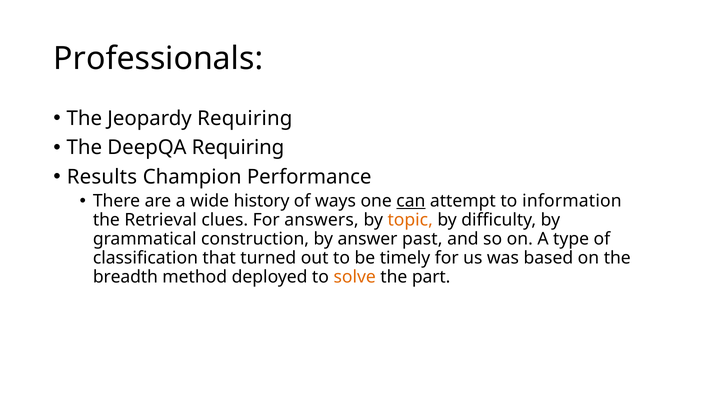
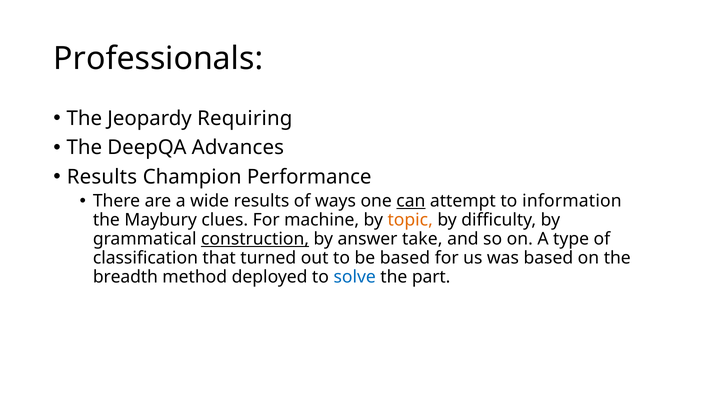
DeepQA Requiring: Requiring -> Advances
wide history: history -> results
Retrieval: Retrieval -> Maybury
answers: answers -> machine
construction underline: none -> present
past: past -> take
be timely: timely -> based
solve colour: orange -> blue
